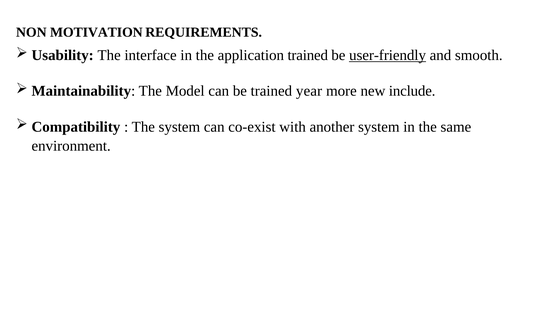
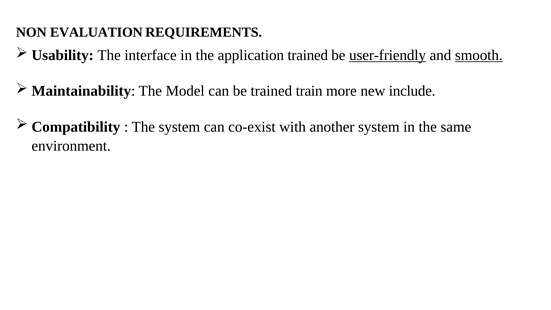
MOTIVATION: MOTIVATION -> EVALUATION
smooth underline: none -> present
year: year -> train
